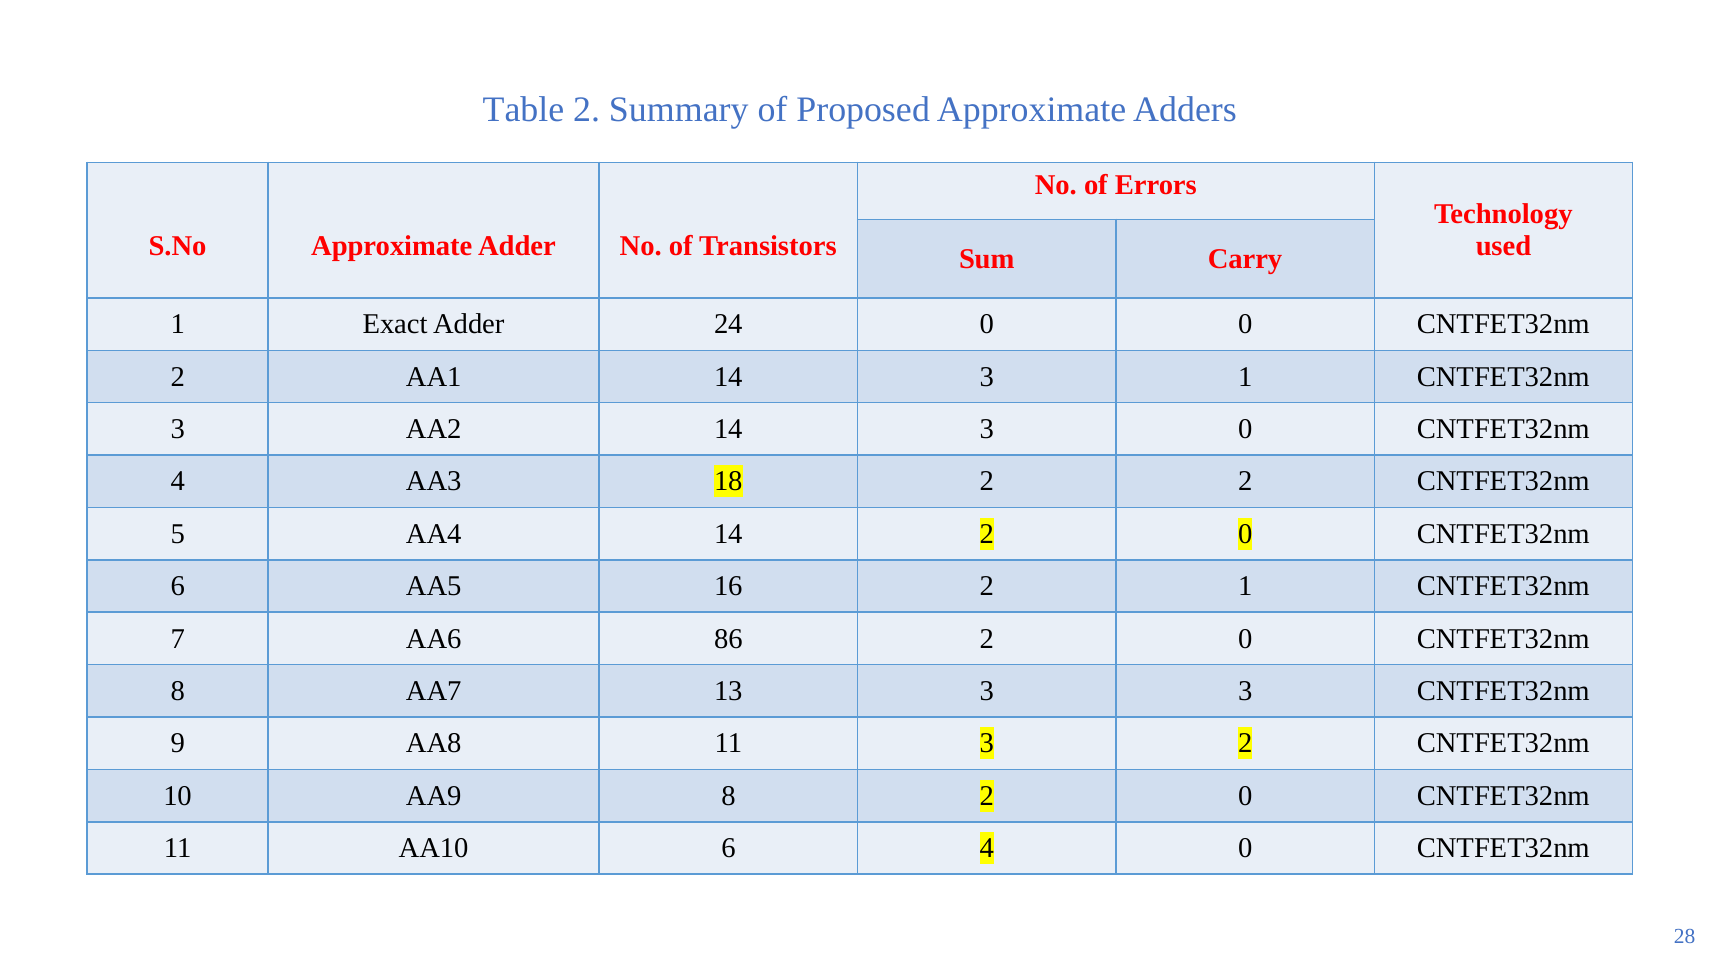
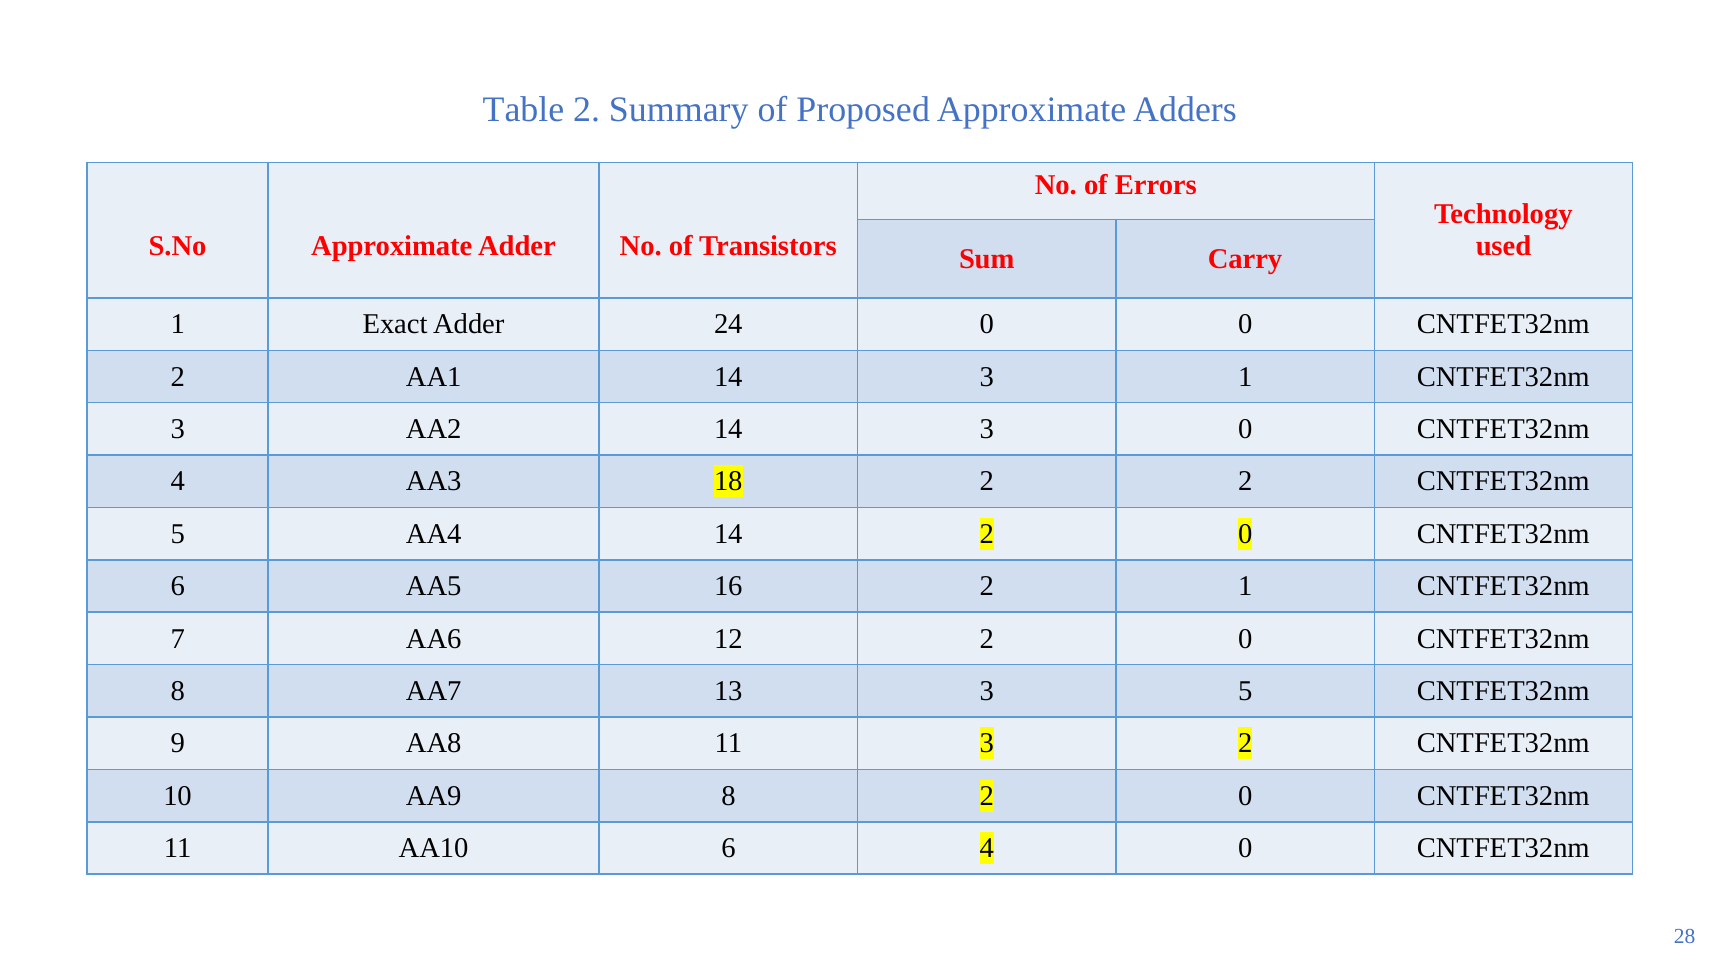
86: 86 -> 12
3 3: 3 -> 5
